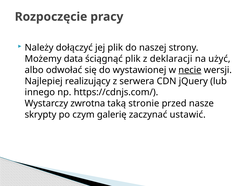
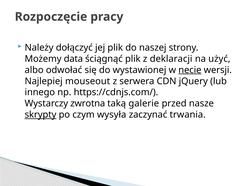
realizujący: realizujący -> mouseout
stronie: stronie -> galerie
skrypty underline: none -> present
galerię: galerię -> wysyła
ustawić: ustawić -> trwania
